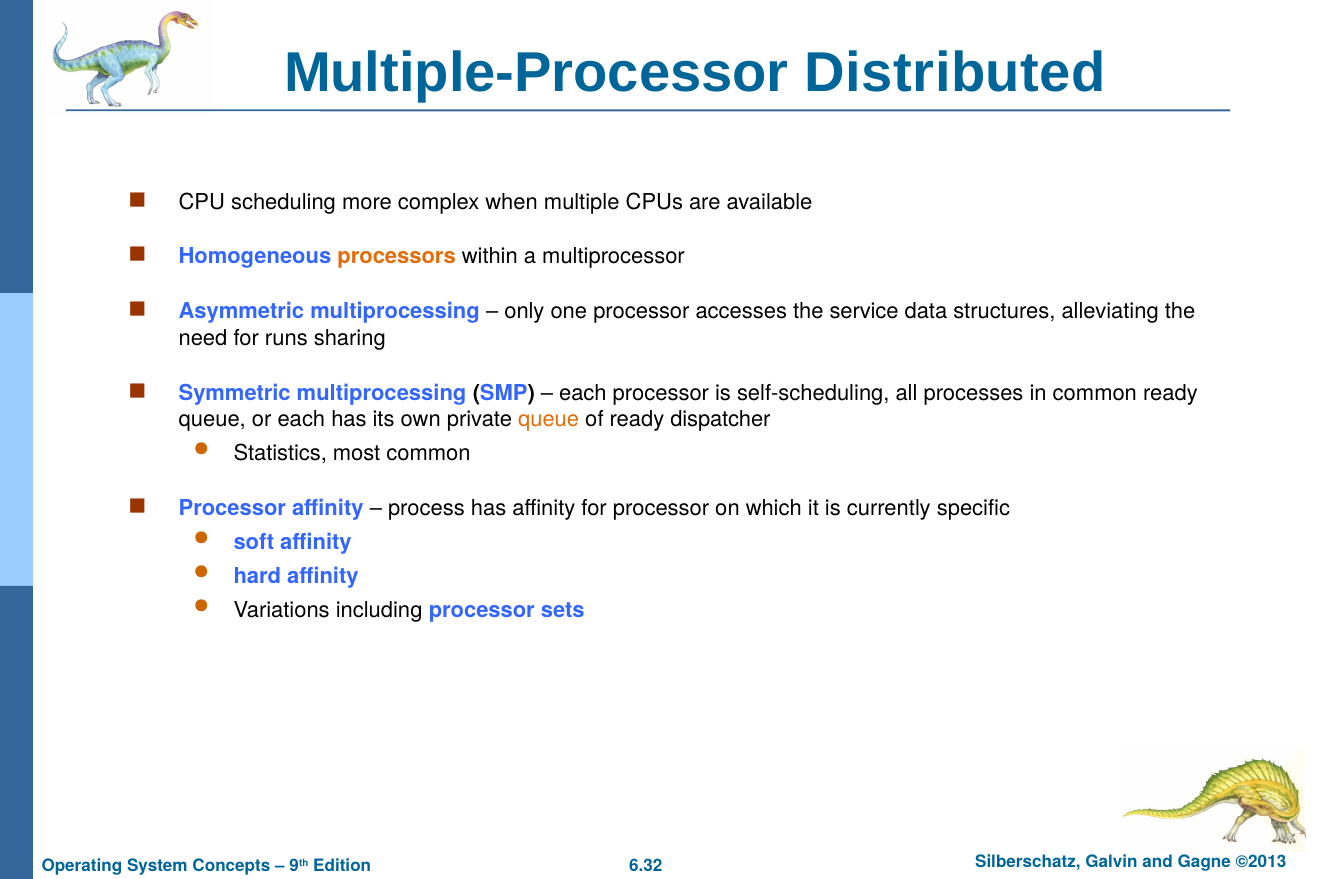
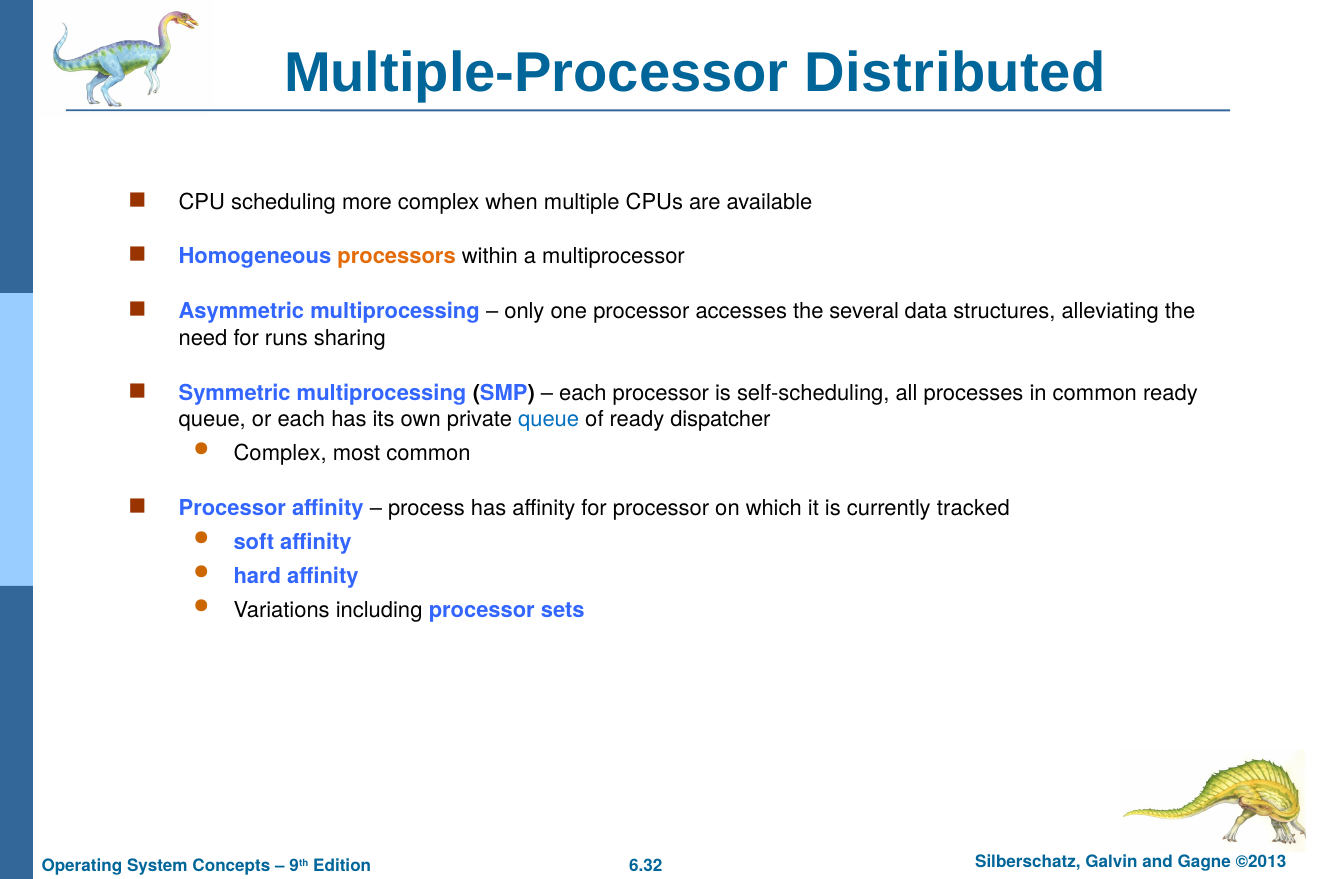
service: service -> several
queue at (549, 419) colour: orange -> blue
Statistics at (280, 453): Statistics -> Complex
specific: specific -> tracked
